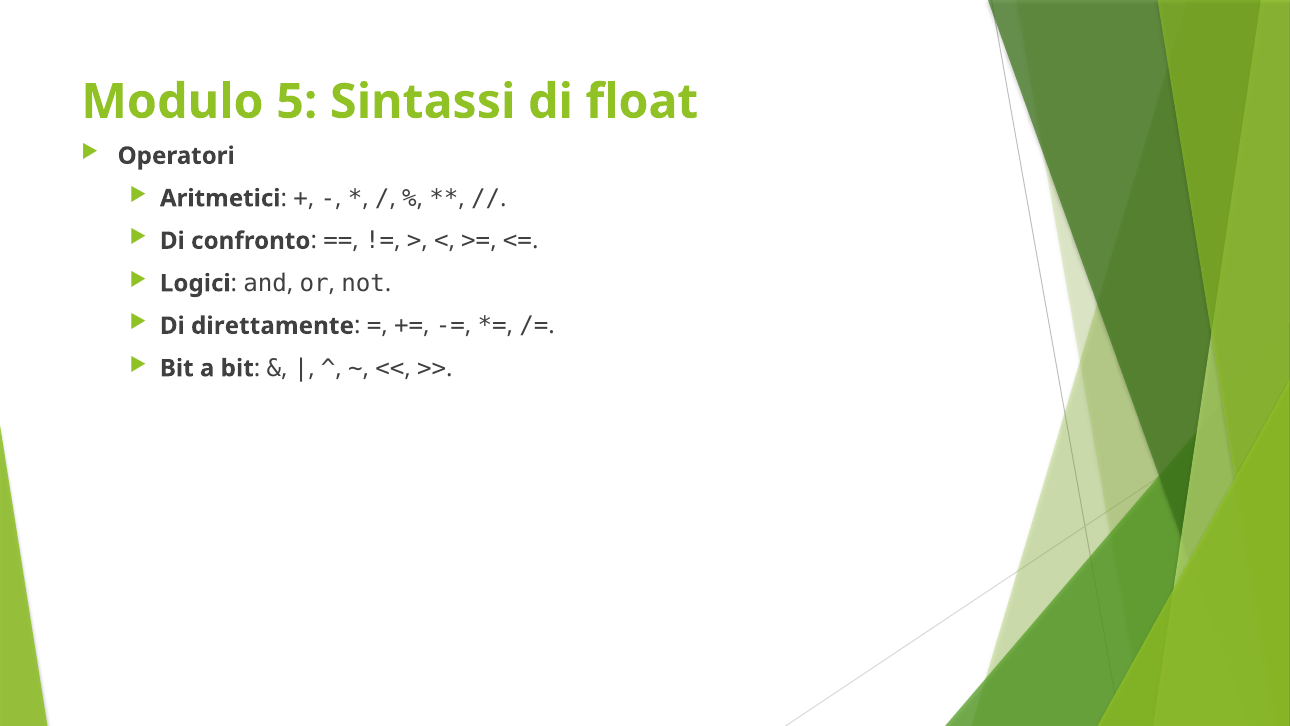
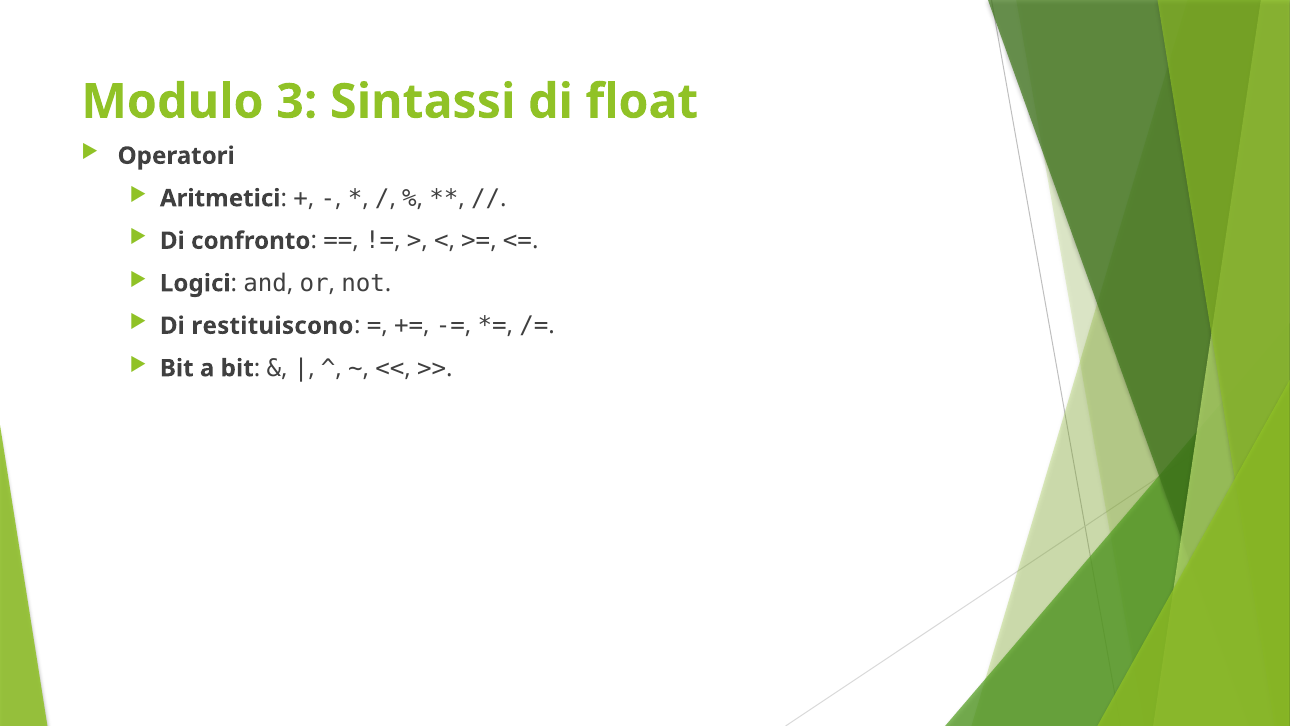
5: 5 -> 3
direttamente: direttamente -> restituiscono
